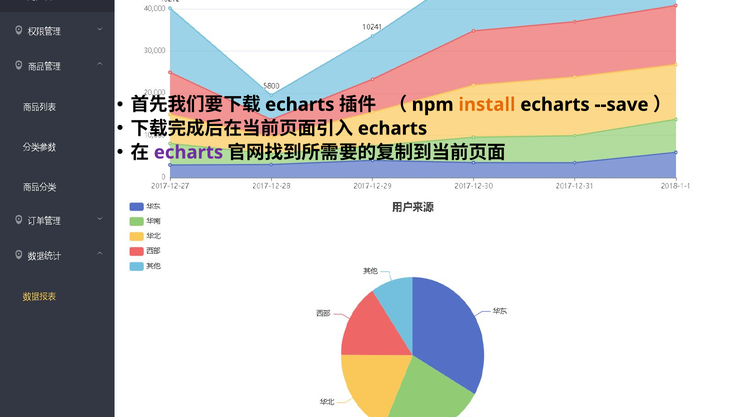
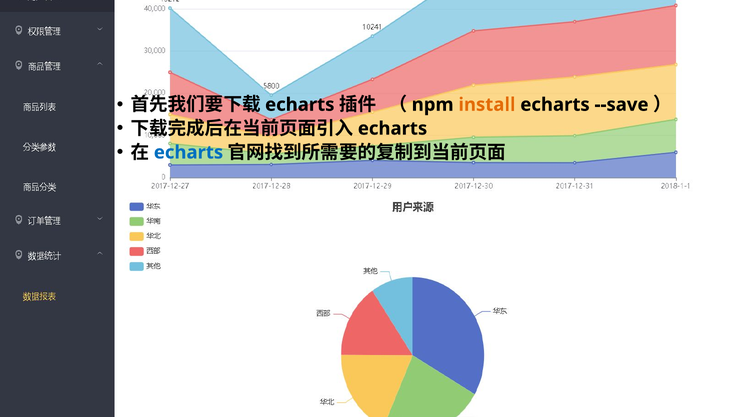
echarts at (188, 153) colour: purple -> blue
